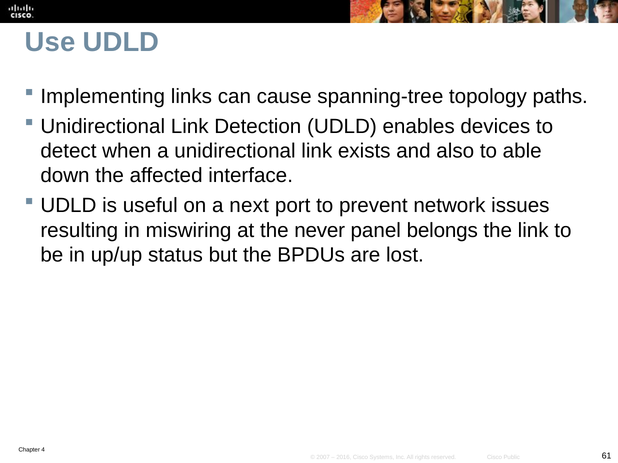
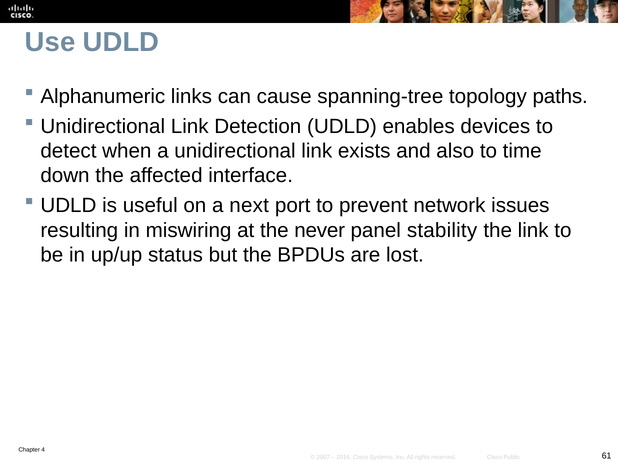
Implementing: Implementing -> Alphanumeric
able: able -> time
belongs: belongs -> stability
